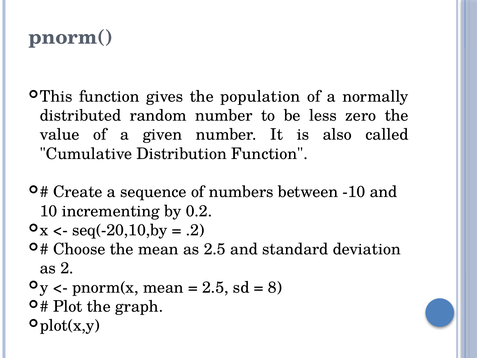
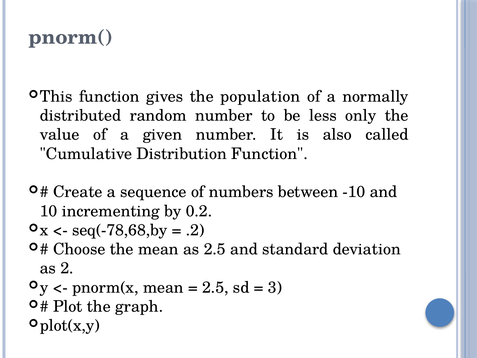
zero: zero -> only
seq(-20,10,by: seq(-20,10,by -> seq(-78,68,by
8: 8 -> 3
